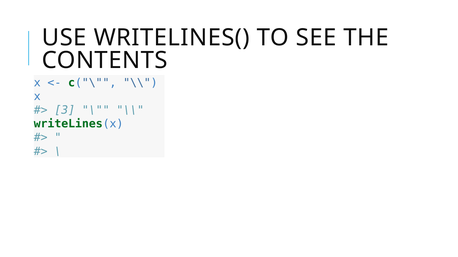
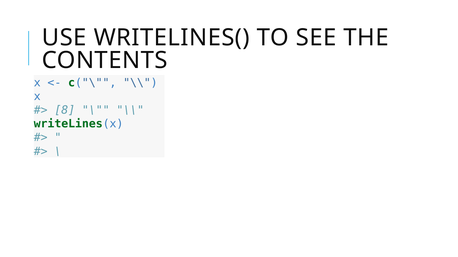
3: 3 -> 8
